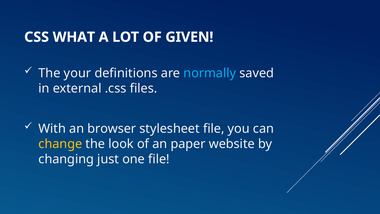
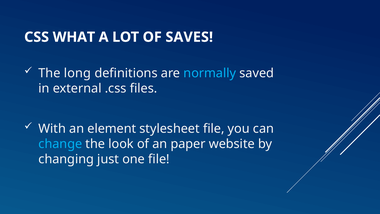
GIVEN: GIVEN -> SAVES
your: your -> long
browser: browser -> element
change colour: yellow -> light blue
